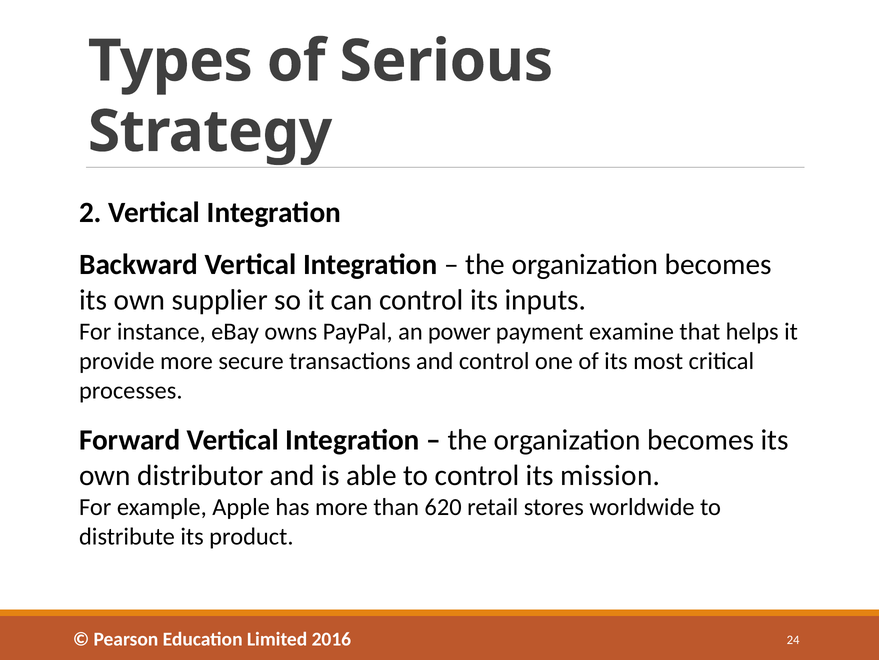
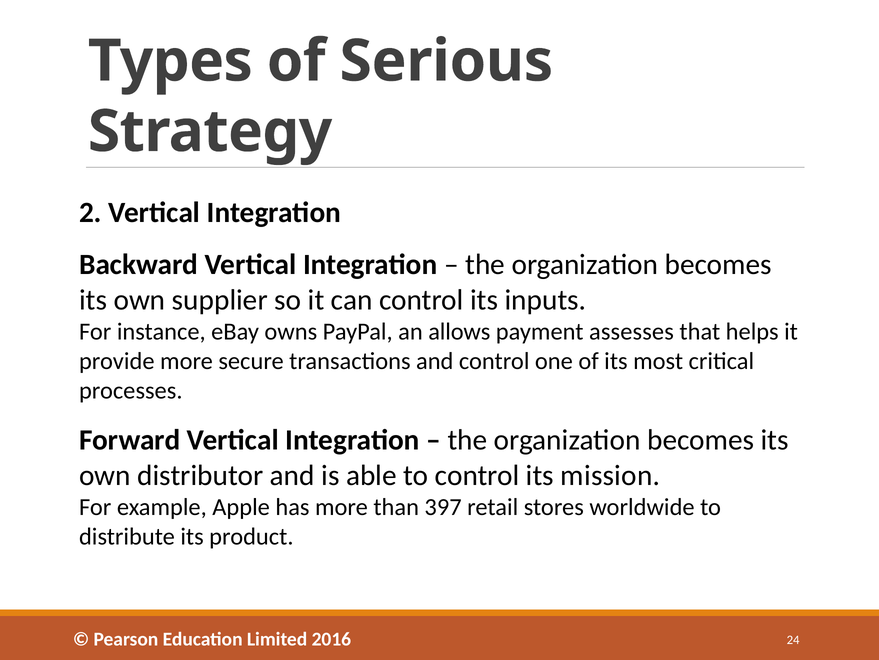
power: power -> allows
examine: examine -> assesses
620: 620 -> 397
